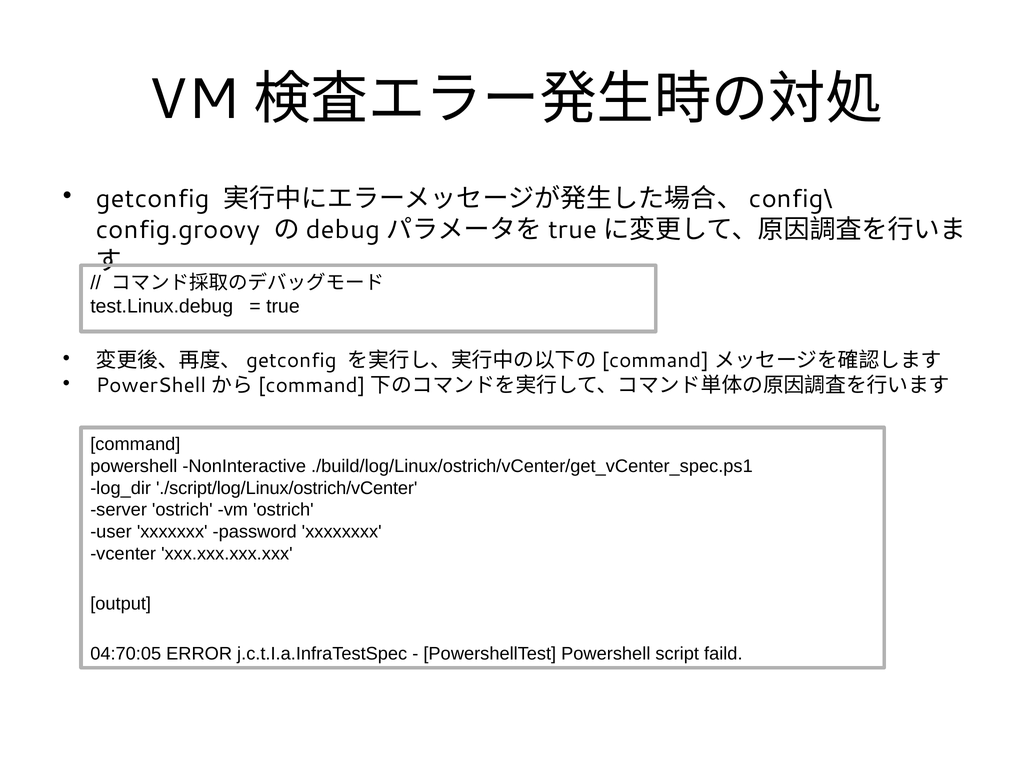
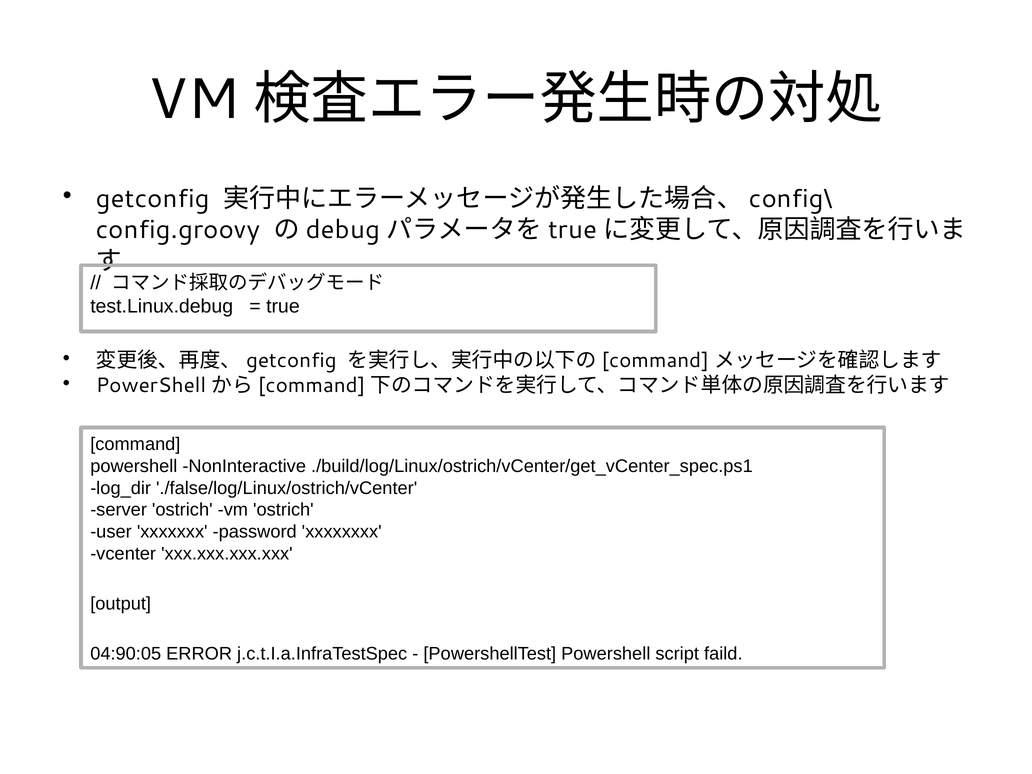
./script/log/Linux/ostrich/vCenter: ./script/log/Linux/ostrich/vCenter -> ./false/log/Linux/ostrich/vCenter
04:70:05: 04:70:05 -> 04:90:05
